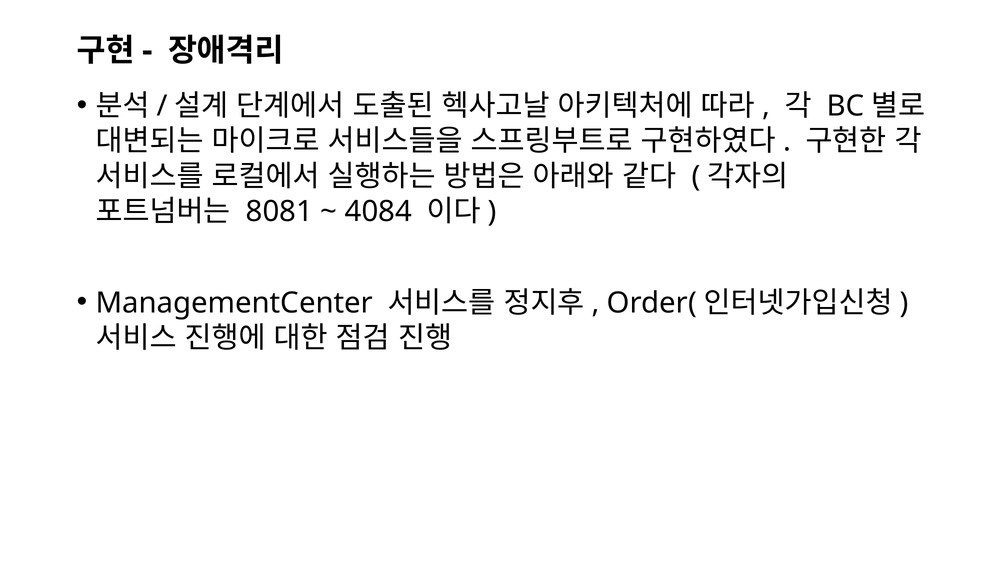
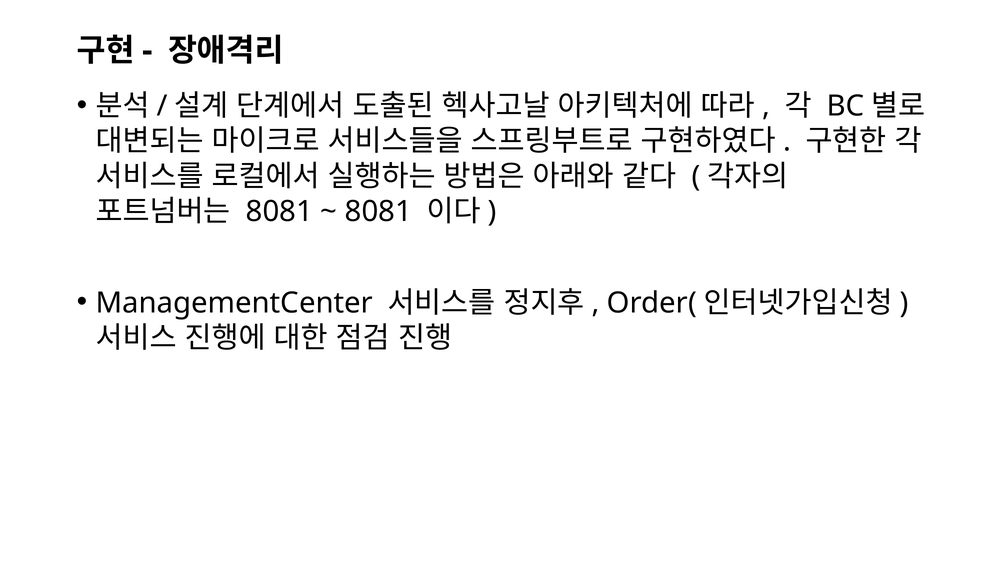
4084 at (378, 212): 4084 -> 8081
